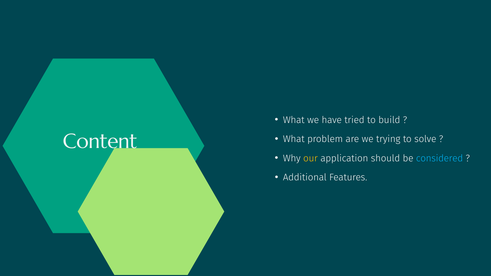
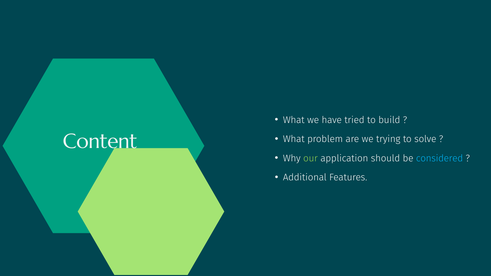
our colour: yellow -> light green
